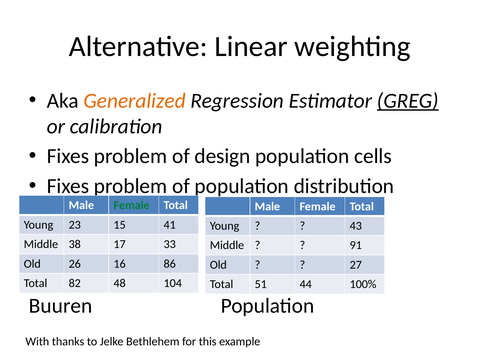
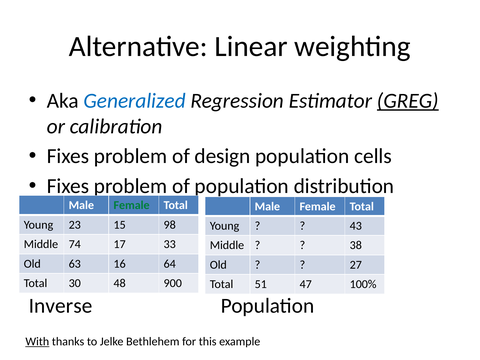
Generalized colour: orange -> blue
41: 41 -> 98
38: 38 -> 74
91: 91 -> 38
26: 26 -> 63
86: 86 -> 64
82: 82 -> 30
104: 104 -> 900
44: 44 -> 47
Buuren: Buuren -> Inverse
With underline: none -> present
